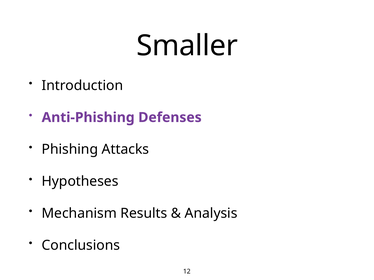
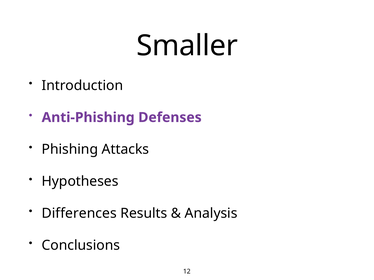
Mechanism: Mechanism -> Differences
